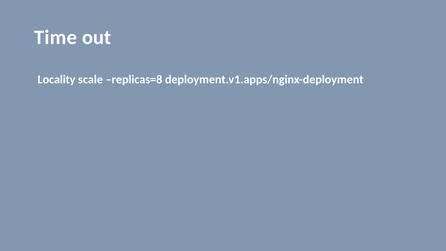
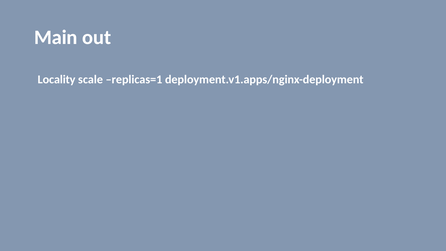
Time: Time -> Main
replicas=8: replicas=8 -> replicas=1
